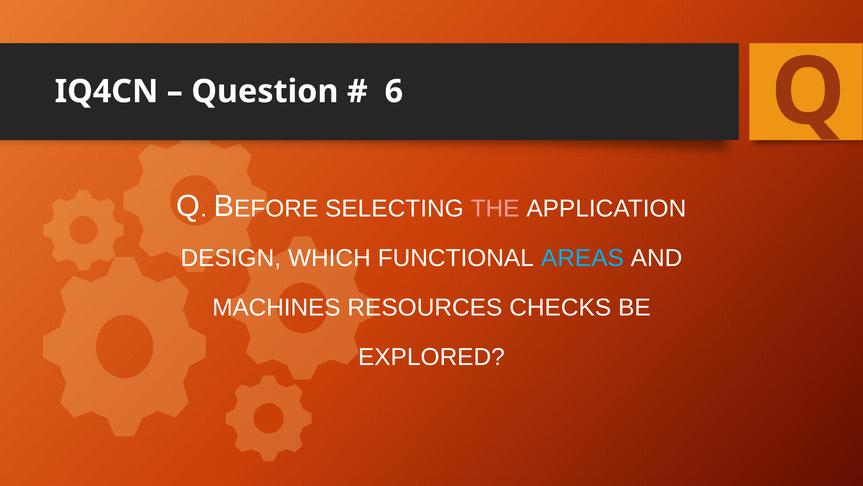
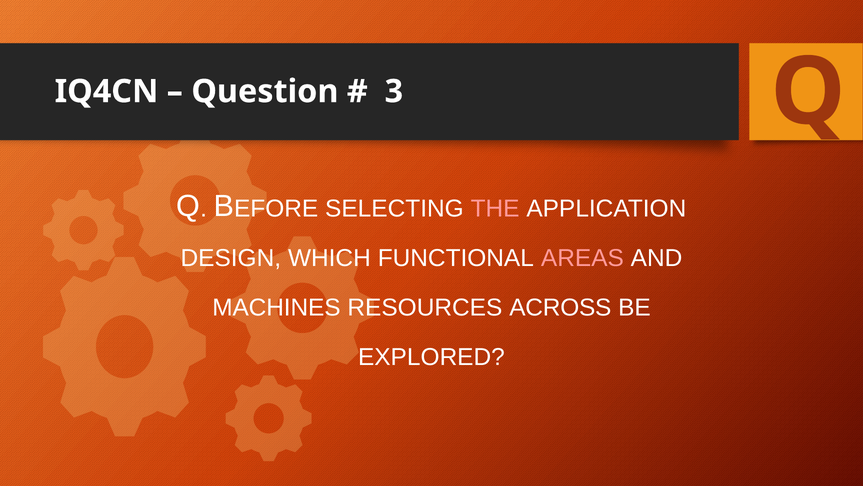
6: 6 -> 3
AREAS colour: light blue -> pink
CHECKS: CHECKS -> ACROSS
